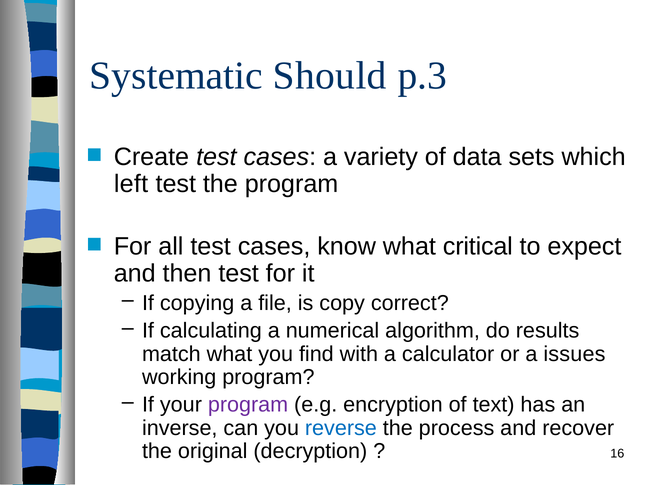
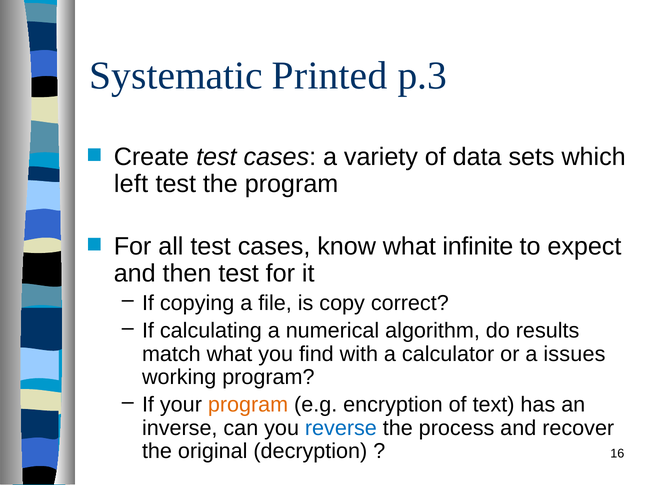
Should: Should -> Printed
critical: critical -> infinite
program at (248, 405) colour: purple -> orange
